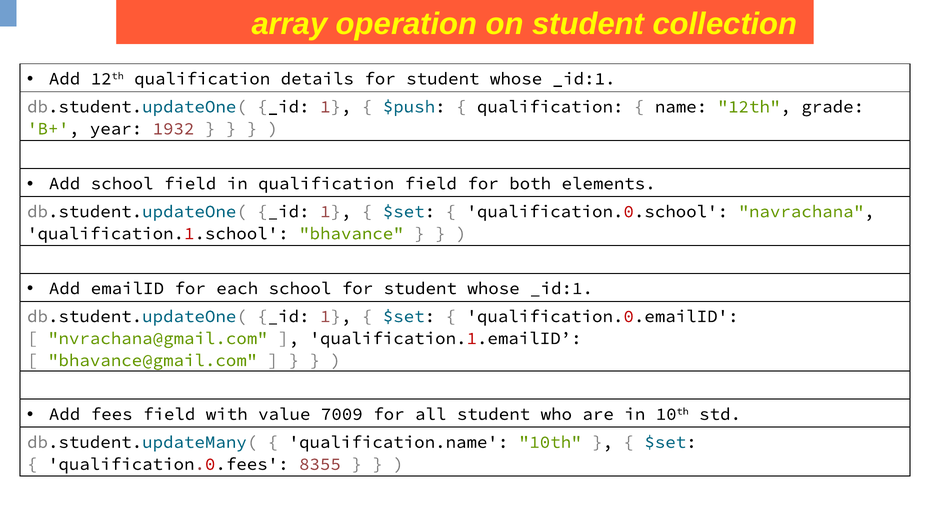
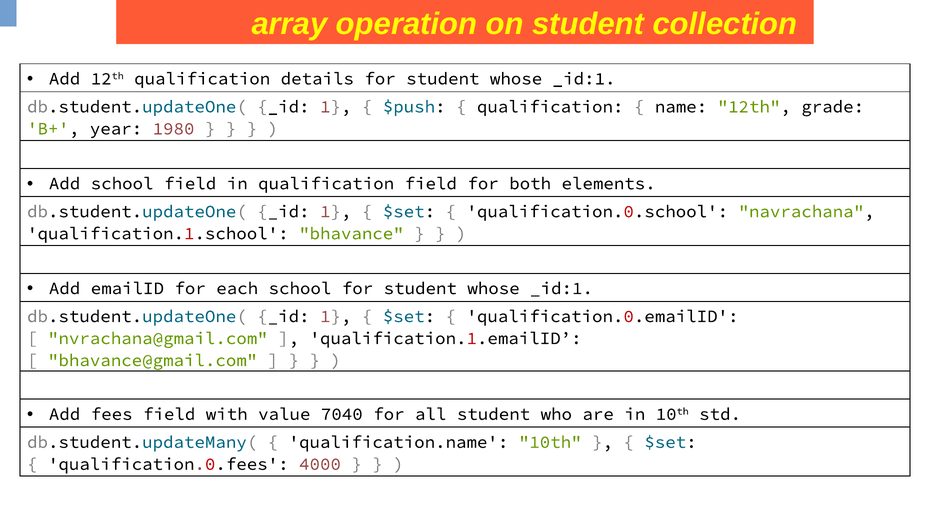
1932: 1932 -> 1980
7009: 7009 -> 7040
8355: 8355 -> 4000
